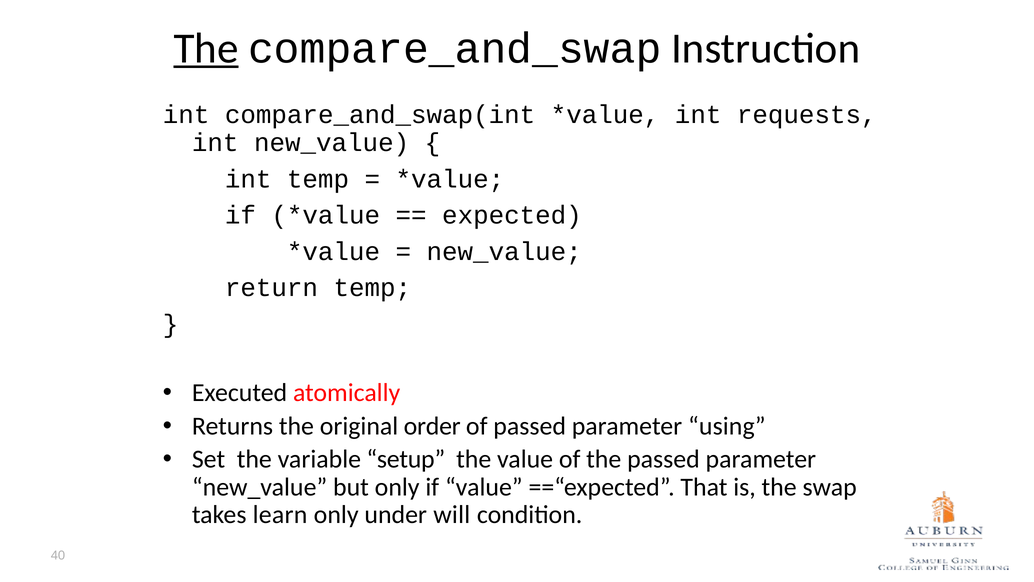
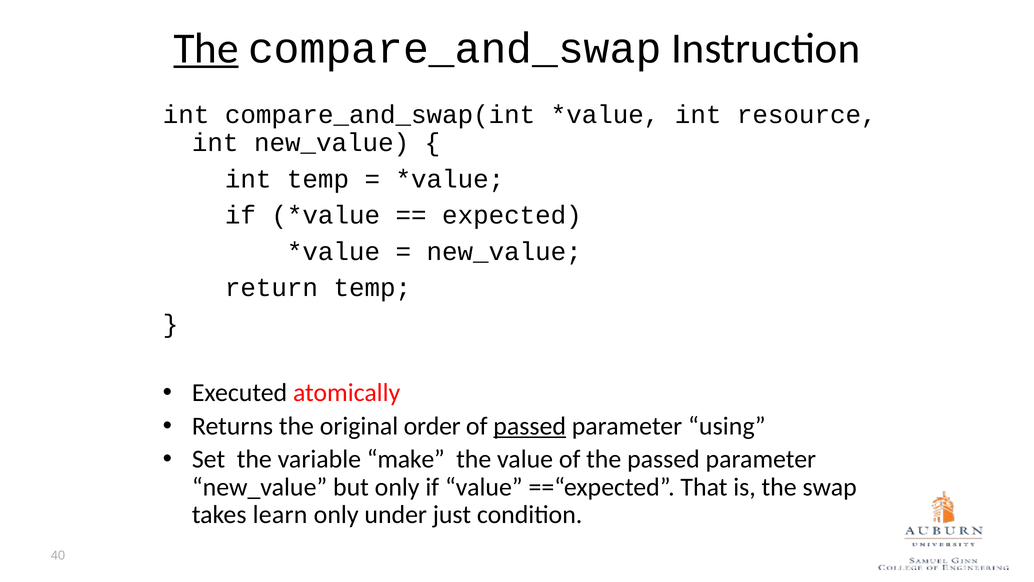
requests: requests -> resource
passed at (530, 426) underline: none -> present
setup: setup -> make
will: will -> just
